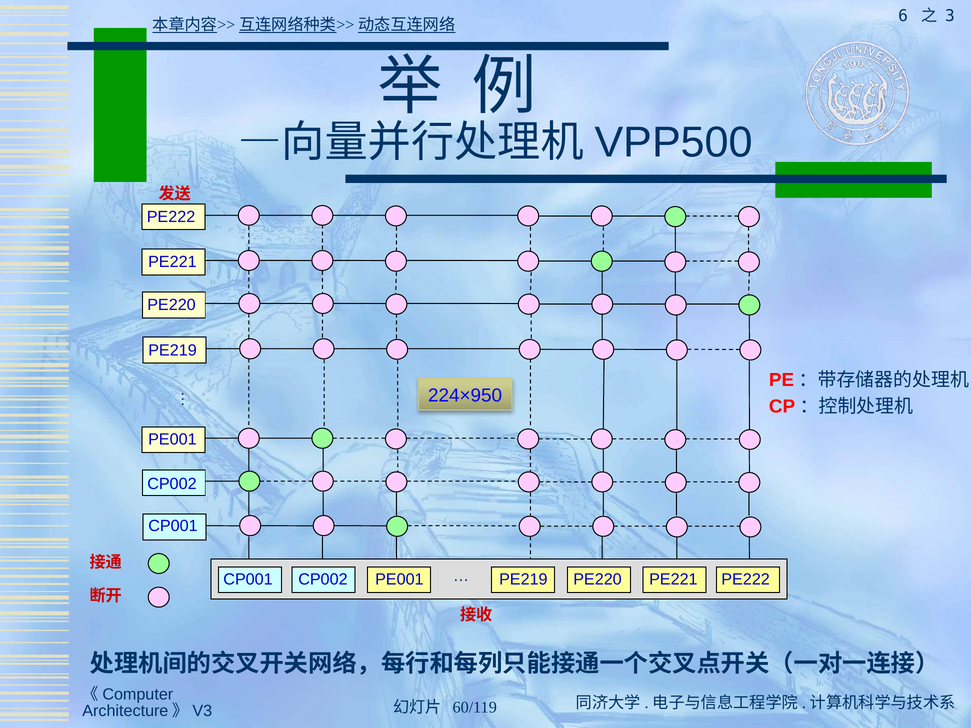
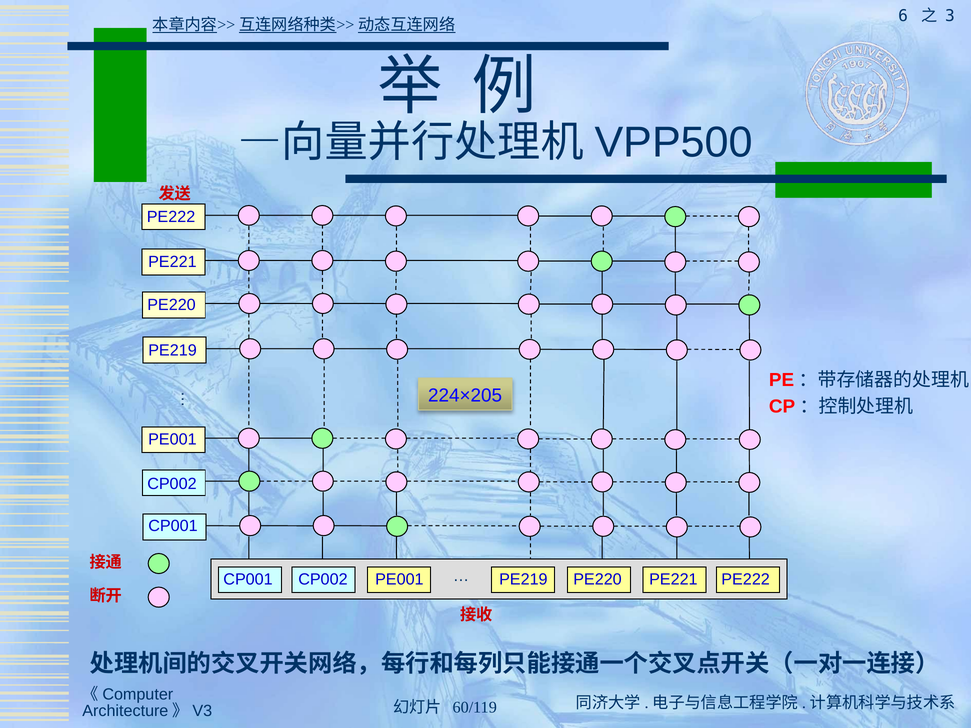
224×950: 224×950 -> 224×205
